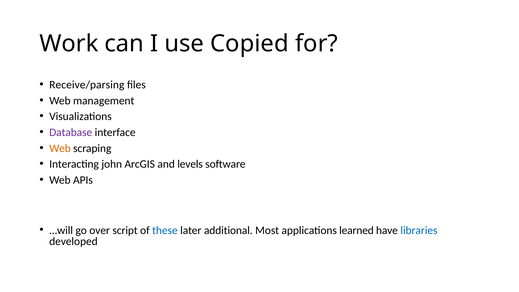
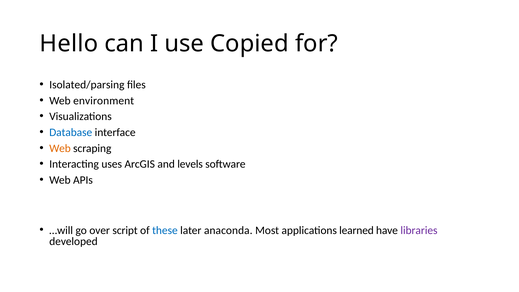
Work: Work -> Hello
Receive/parsing: Receive/parsing -> Isolated/parsing
management: management -> environment
Database colour: purple -> blue
john: john -> uses
additional: additional -> anaconda
libraries colour: blue -> purple
